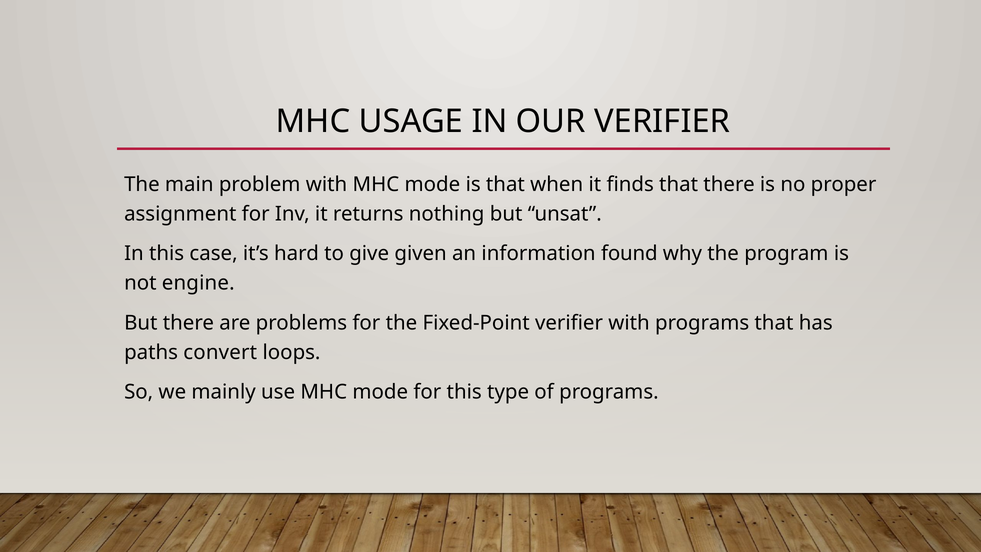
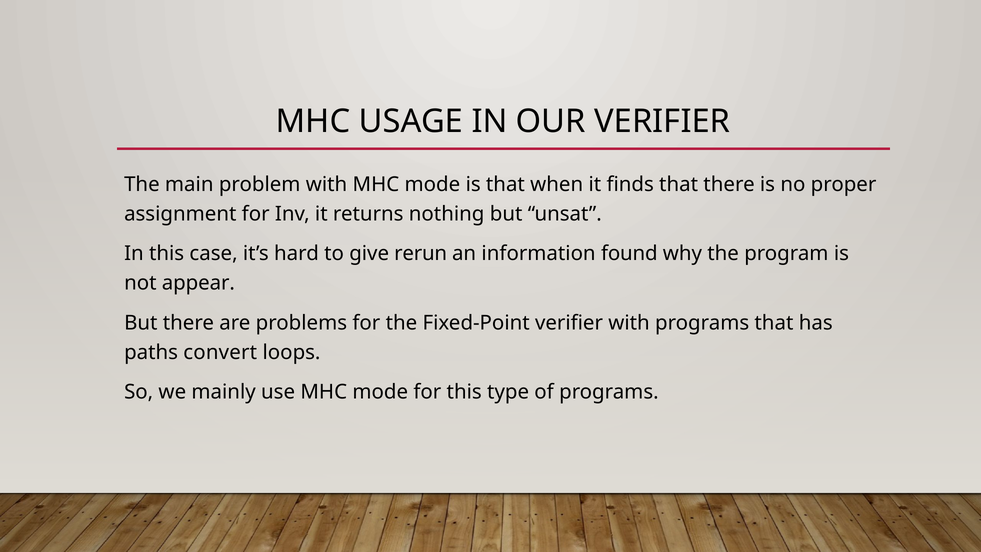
given: given -> rerun
engine: engine -> appear
